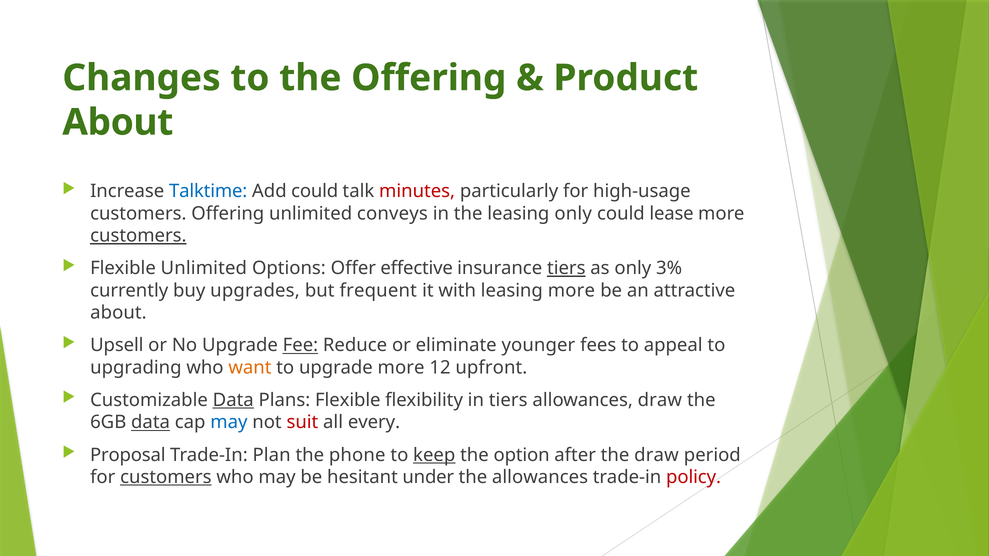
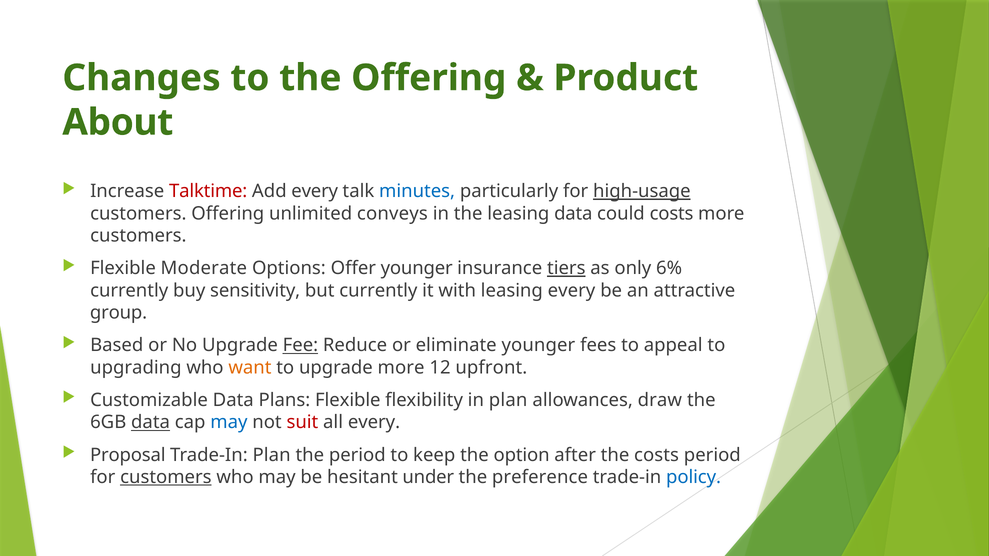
Talktime colour: blue -> red
Add could: could -> every
minutes colour: red -> blue
high-usage underline: none -> present
leasing only: only -> data
could lease: lease -> costs
customers at (138, 236) underline: present -> none
Flexible Unlimited: Unlimited -> Moderate
Offer effective: effective -> younger
3%: 3% -> 6%
upgrades: upgrades -> sensitivity
but frequent: frequent -> currently
leasing more: more -> every
about at (118, 313): about -> group
Upsell: Upsell -> Based
Data at (233, 400) underline: present -> none
in tiers: tiers -> plan
the phone: phone -> period
keep underline: present -> none
the draw: draw -> costs
the allowances: allowances -> preference
policy colour: red -> blue
